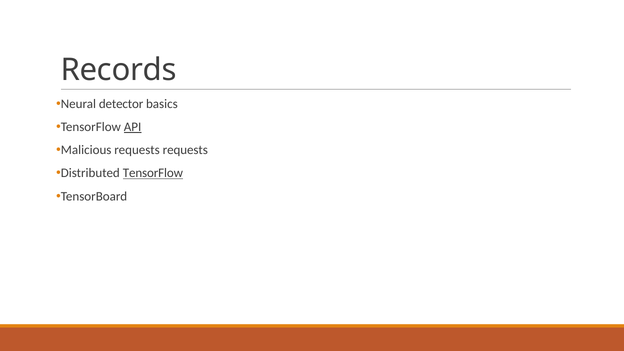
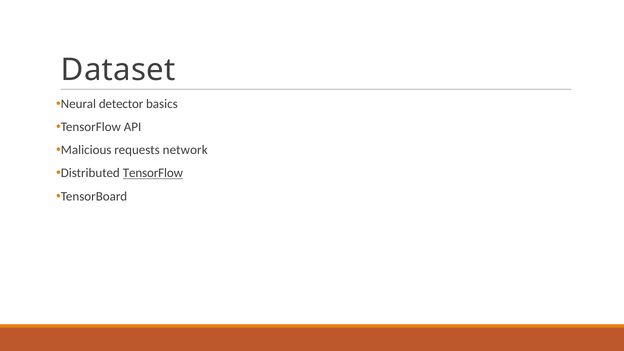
Records: Records -> Dataset
API underline: present -> none
requests requests: requests -> network
